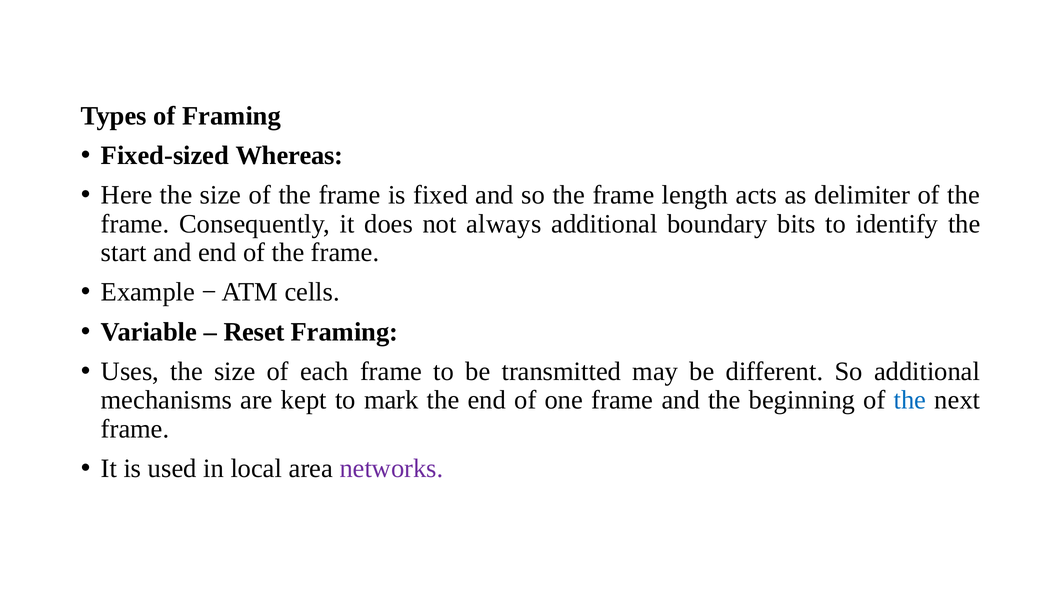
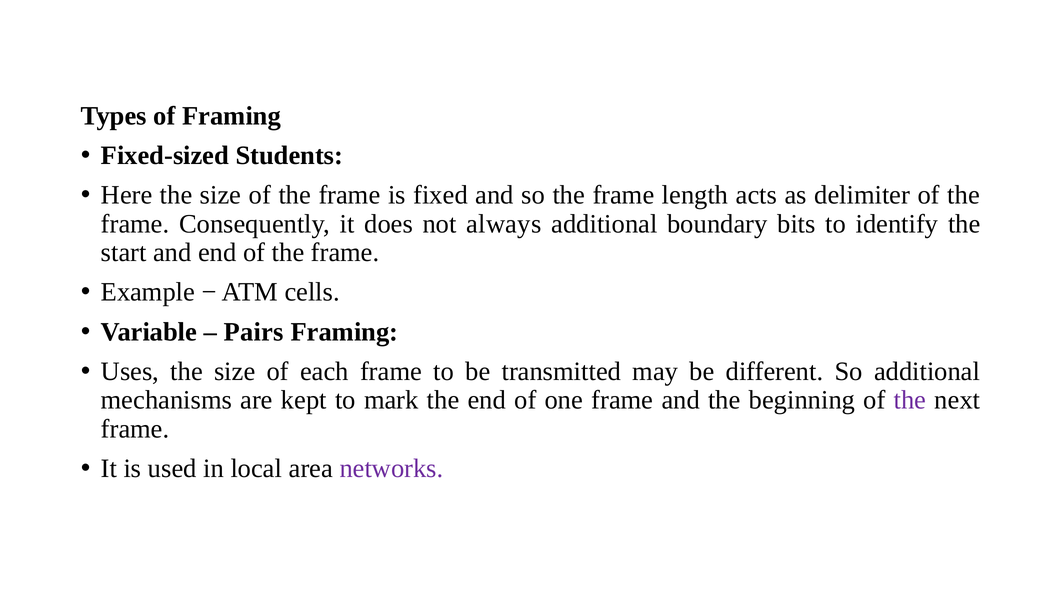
Whereas: Whereas -> Students
Reset: Reset -> Pairs
the at (910, 400) colour: blue -> purple
